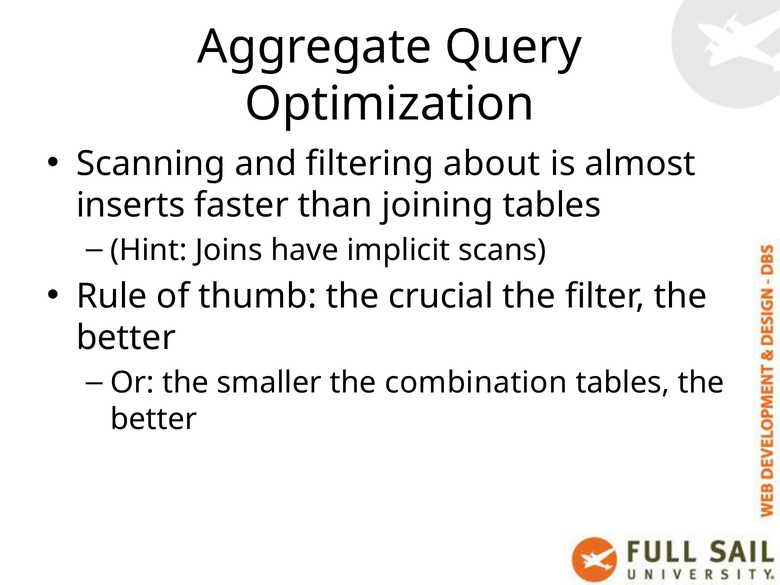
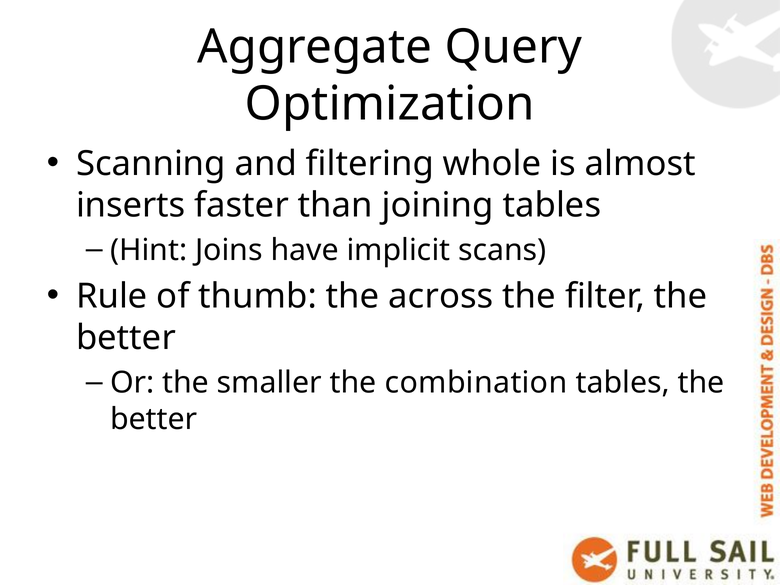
about: about -> whole
crucial: crucial -> across
